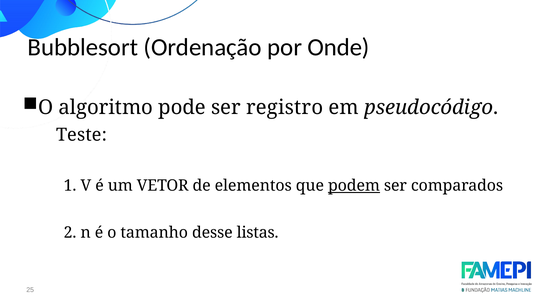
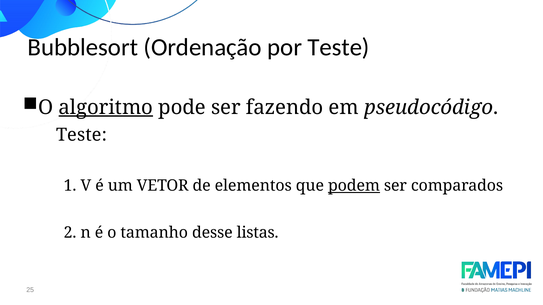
por Onde: Onde -> Teste
algoritmo underline: none -> present
registro: registro -> fazendo
